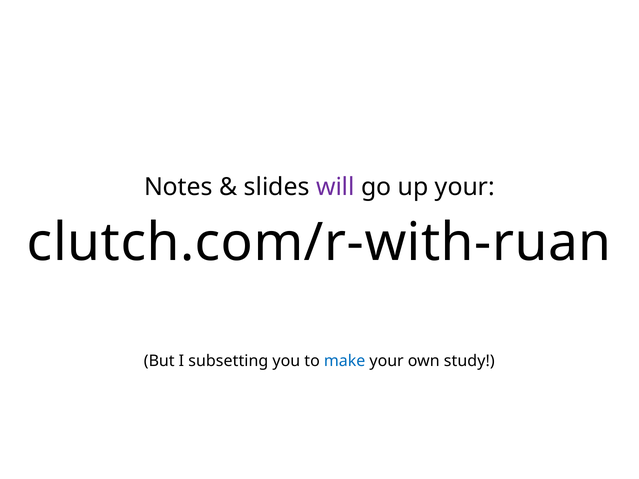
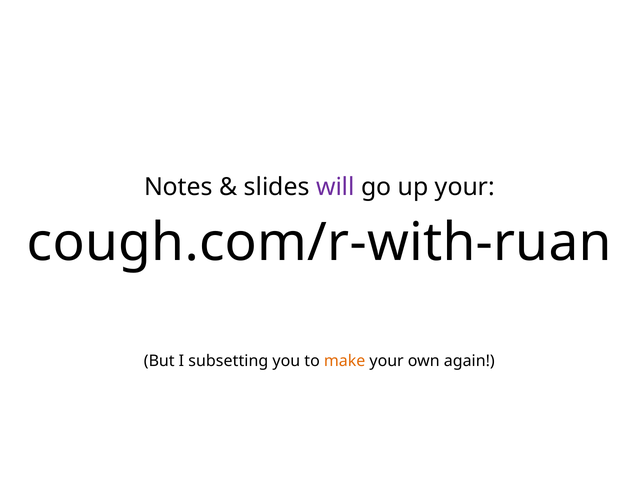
clutch.com/r-with-ruan: clutch.com/r-with-ruan -> cough.com/r-with-ruan
make colour: blue -> orange
study: study -> again
